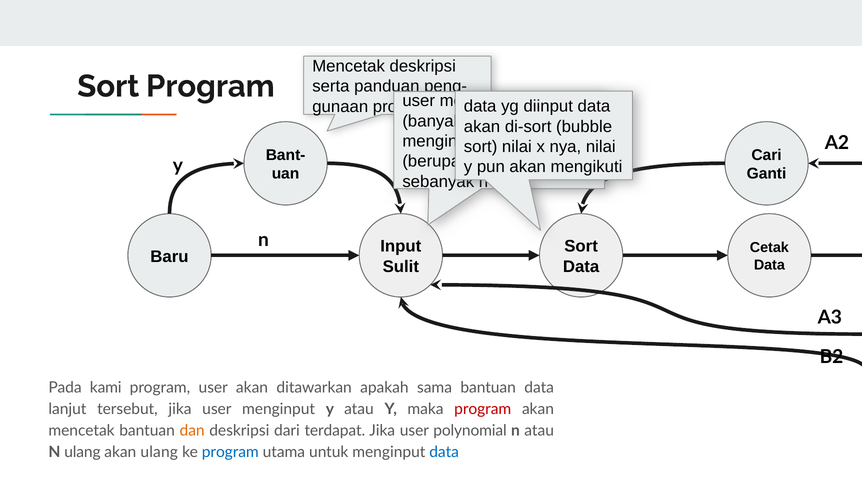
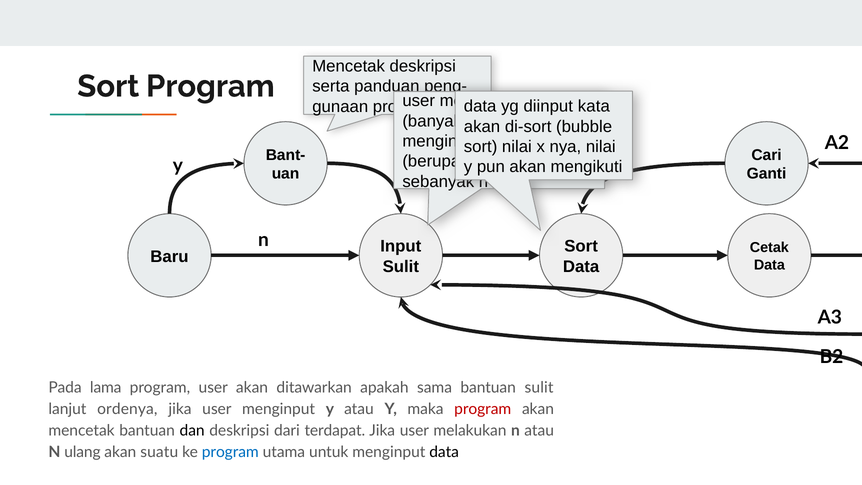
data at (594, 106): data -> kata
kami: kami -> lama
bantuan data: data -> sulit
tersebut: tersebut -> ordenya
dan colour: orange -> black
polynomial: polynomial -> melakukan
akan ulang: ulang -> suatu
data at (444, 452) colour: blue -> black
